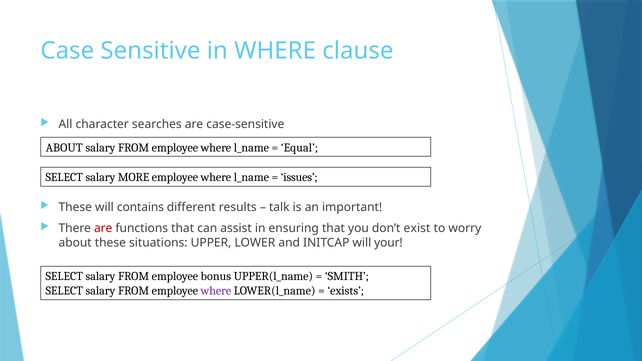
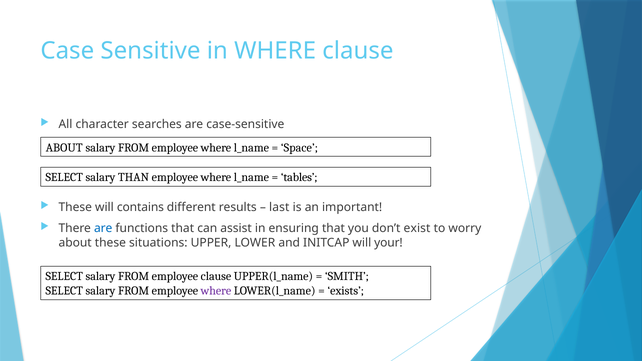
Equal: Equal -> Space
MORE: MORE -> THAN
issues: issues -> tables
talk: talk -> last
are at (103, 228) colour: red -> blue
employee bonus: bonus -> clause
